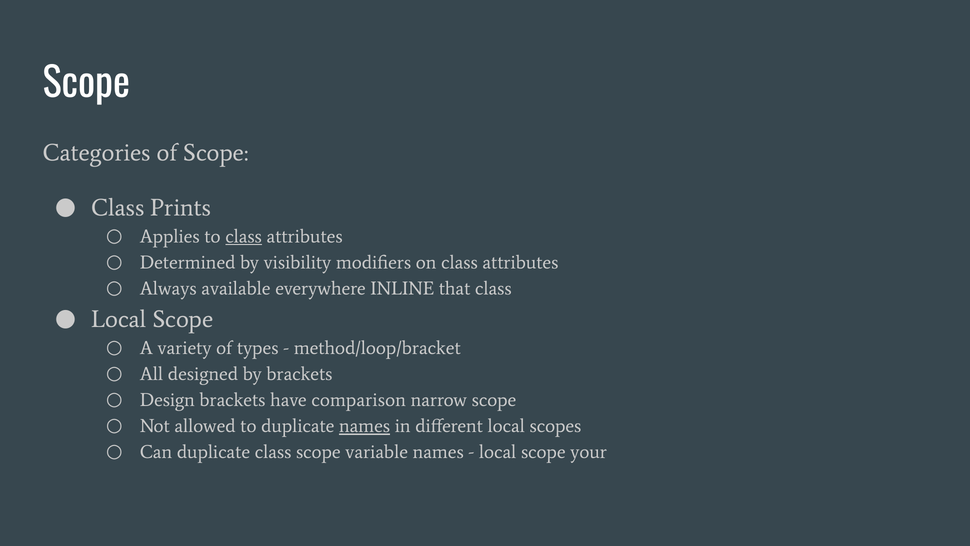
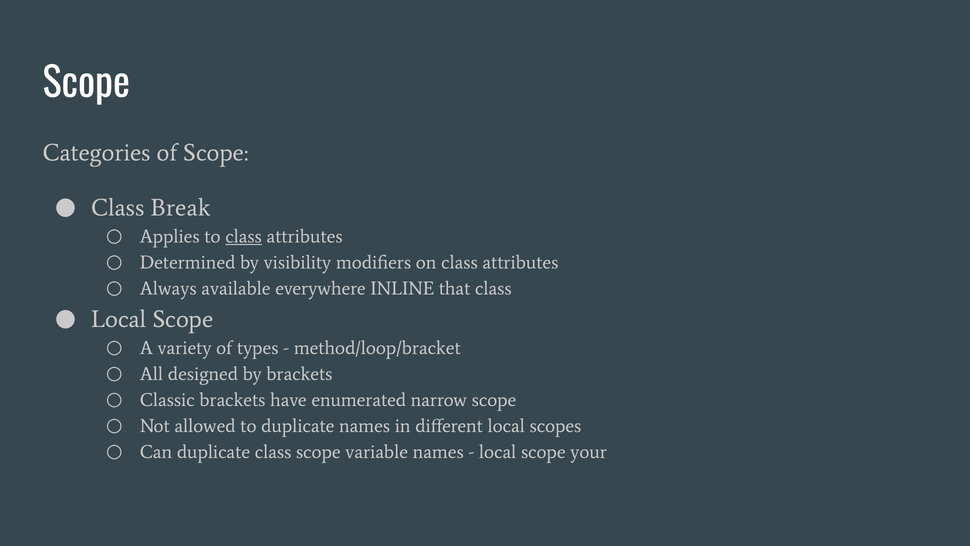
Prints: Prints -> Break
Design: Design -> Classic
comparison: comparison -> enumerated
names at (365, 426) underline: present -> none
